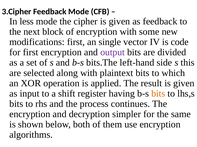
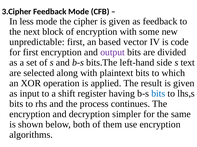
modifications: modifications -> unpredictable
single: single -> based
this: this -> text
bits at (158, 94) colour: orange -> blue
